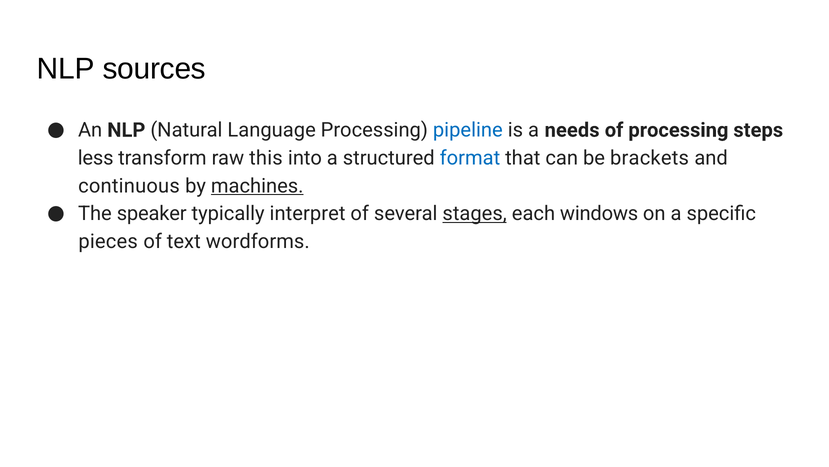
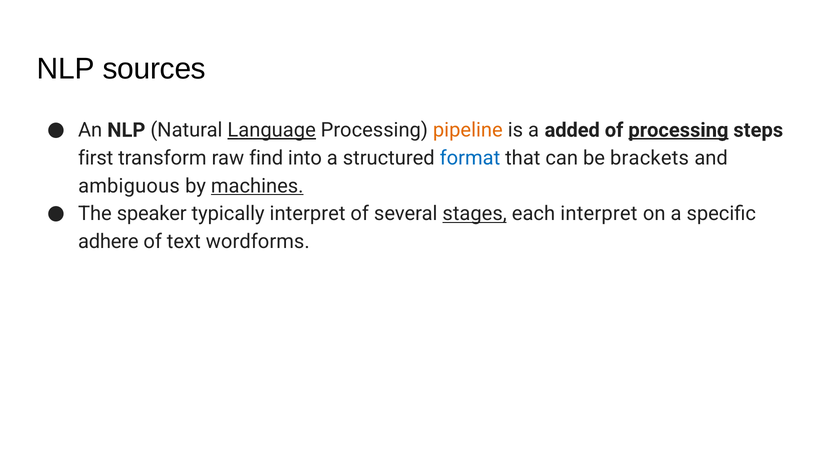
Language underline: none -> present
pipeline colour: blue -> orange
needs: needs -> added
processing at (678, 130) underline: none -> present
less: less -> first
this: this -> find
continuous: continuous -> ambiguous
each windows: windows -> interpret
pieces: pieces -> adhere
